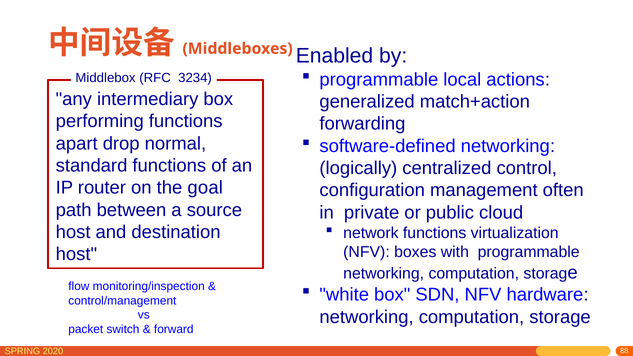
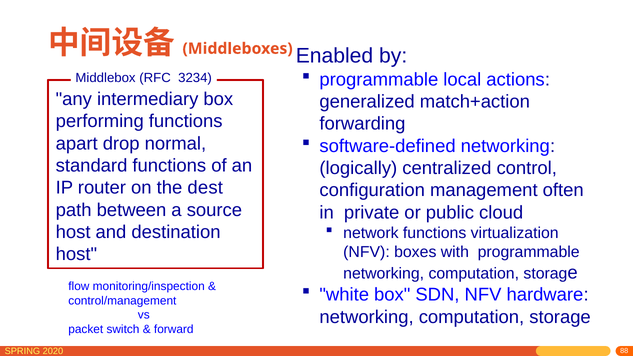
goal: goal -> dest
